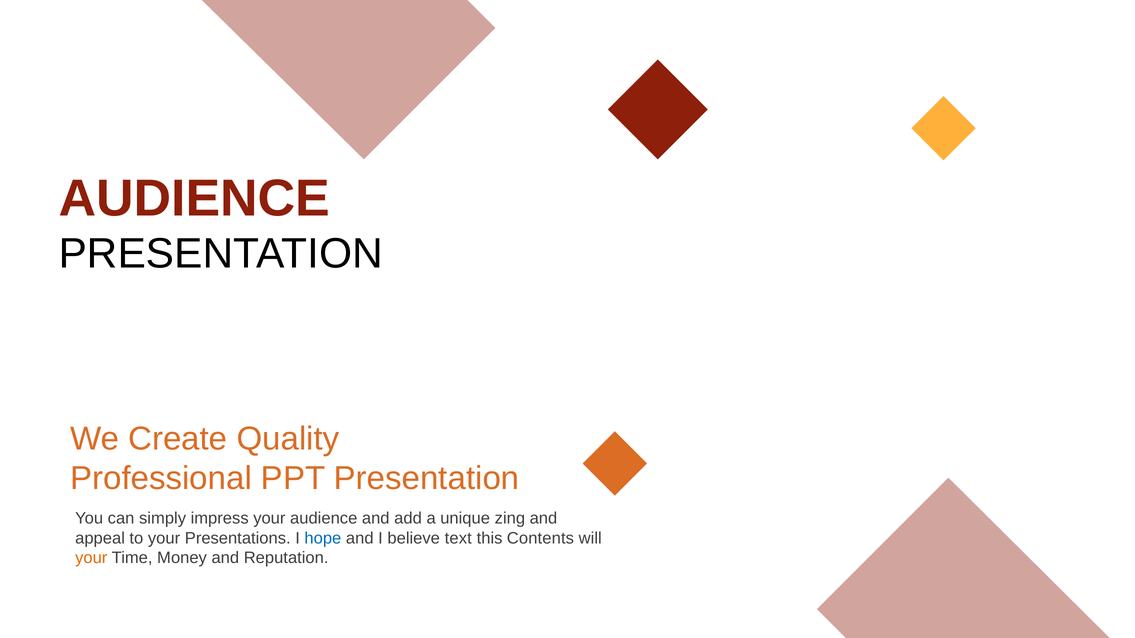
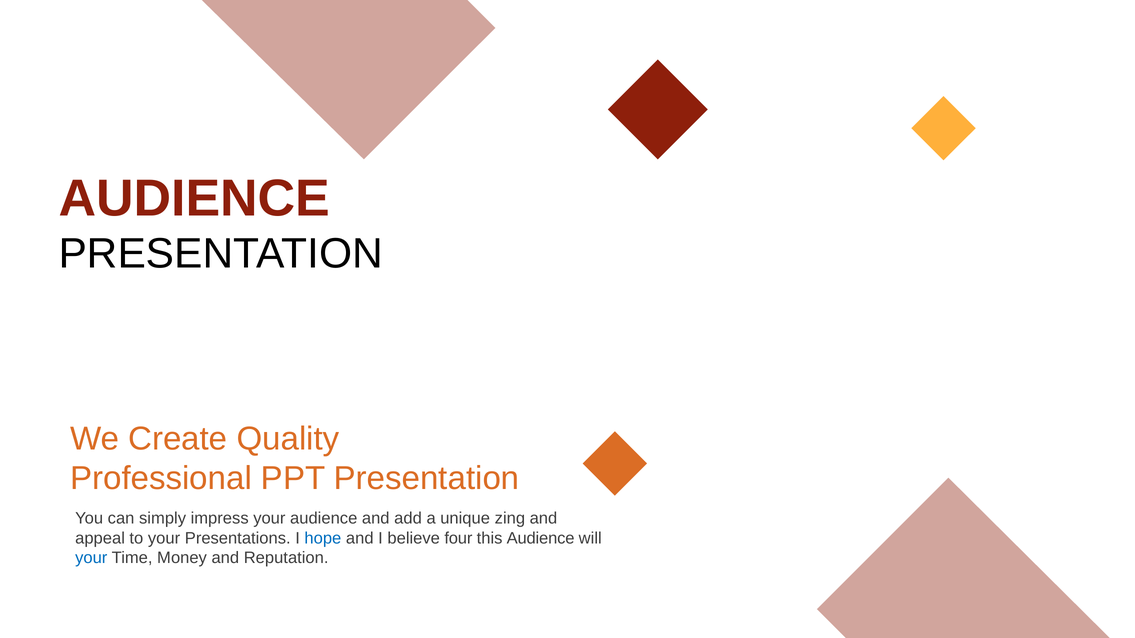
text: text -> four
this Contents: Contents -> Audience
your at (91, 558) colour: orange -> blue
